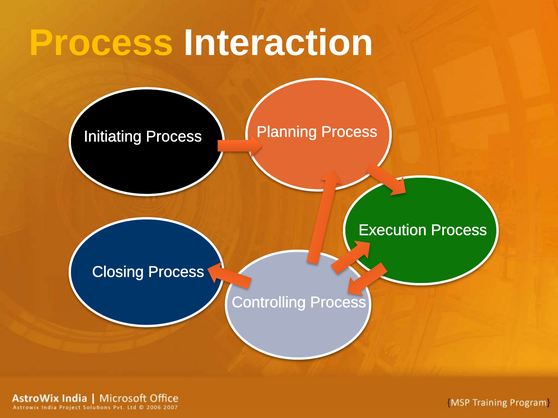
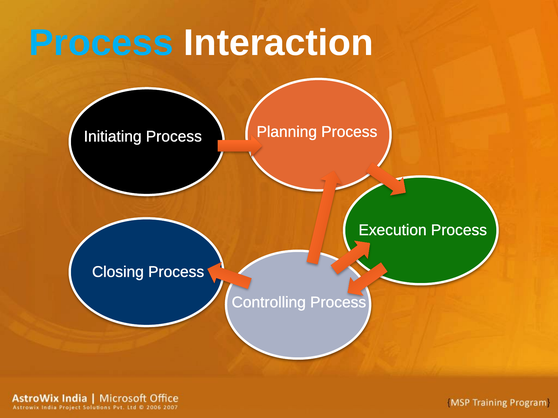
Process at (101, 43) colour: yellow -> light blue
